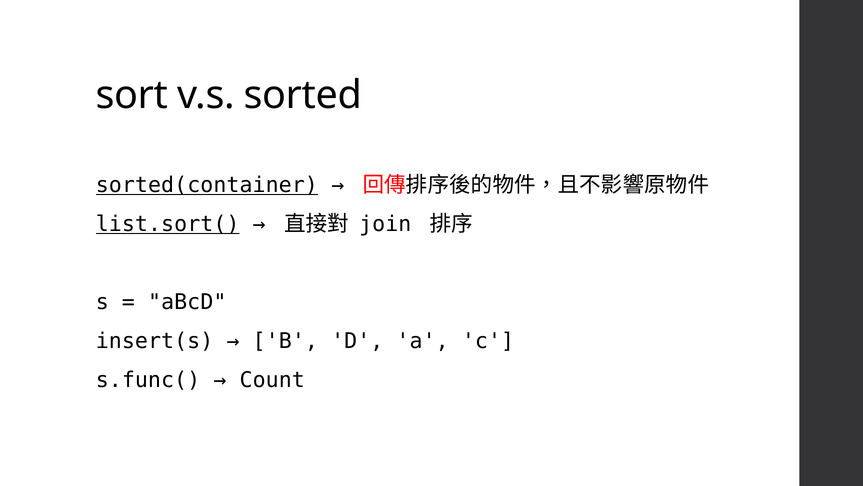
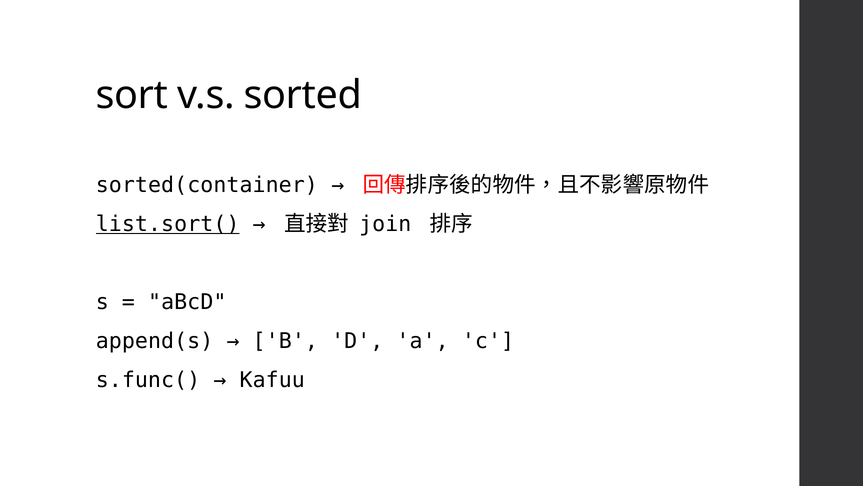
sorted(container underline: present -> none
insert(s: insert(s -> append(s
Count: Count -> Kafuu
